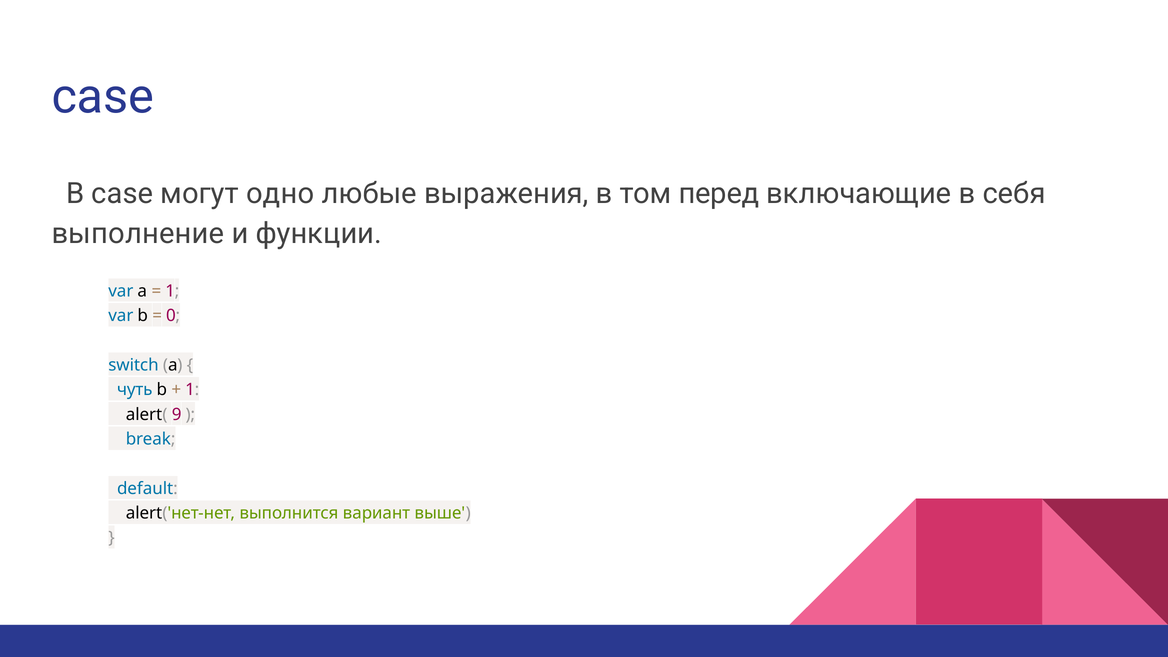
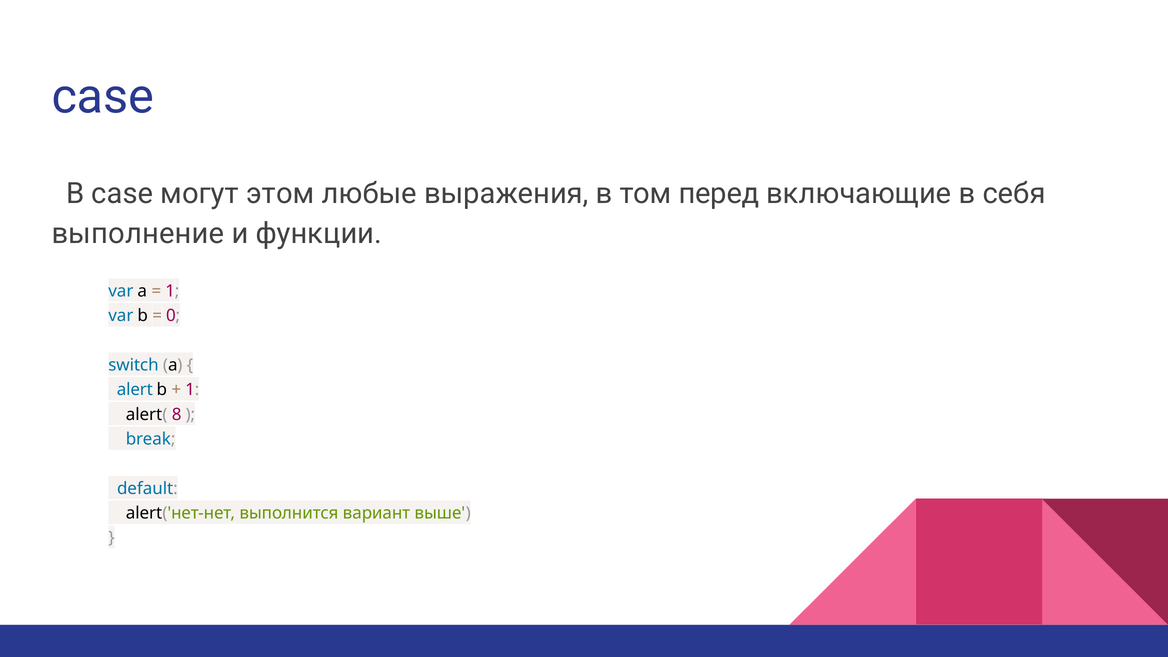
одно: одно -> этом
чуть: чуть -> alert
9: 9 -> 8
